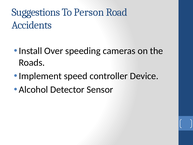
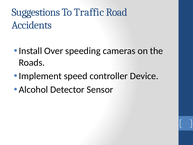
Person: Person -> Traffic
